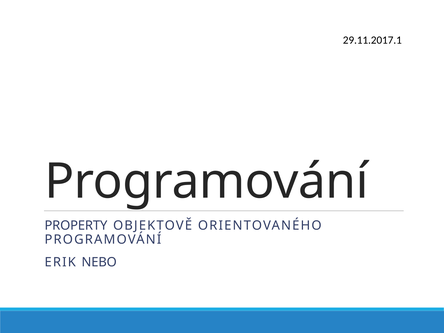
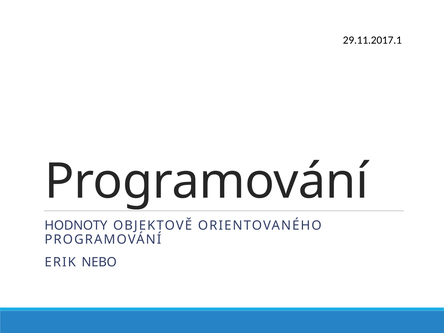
PROPERTY: PROPERTY -> HODNOTY
